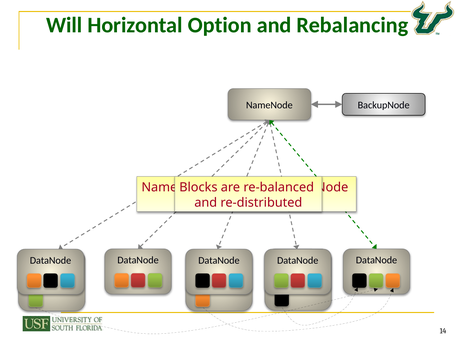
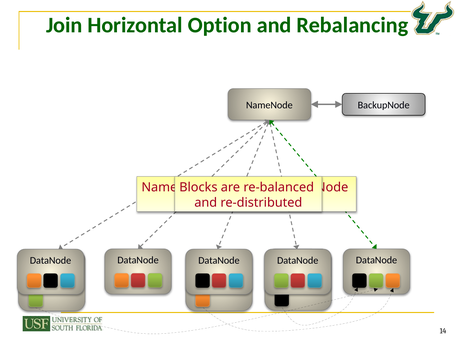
Will: Will -> Join
